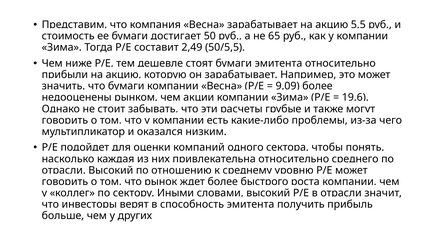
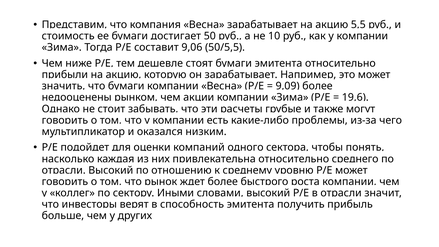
65: 65 -> 10
2,49: 2,49 -> 9,06
